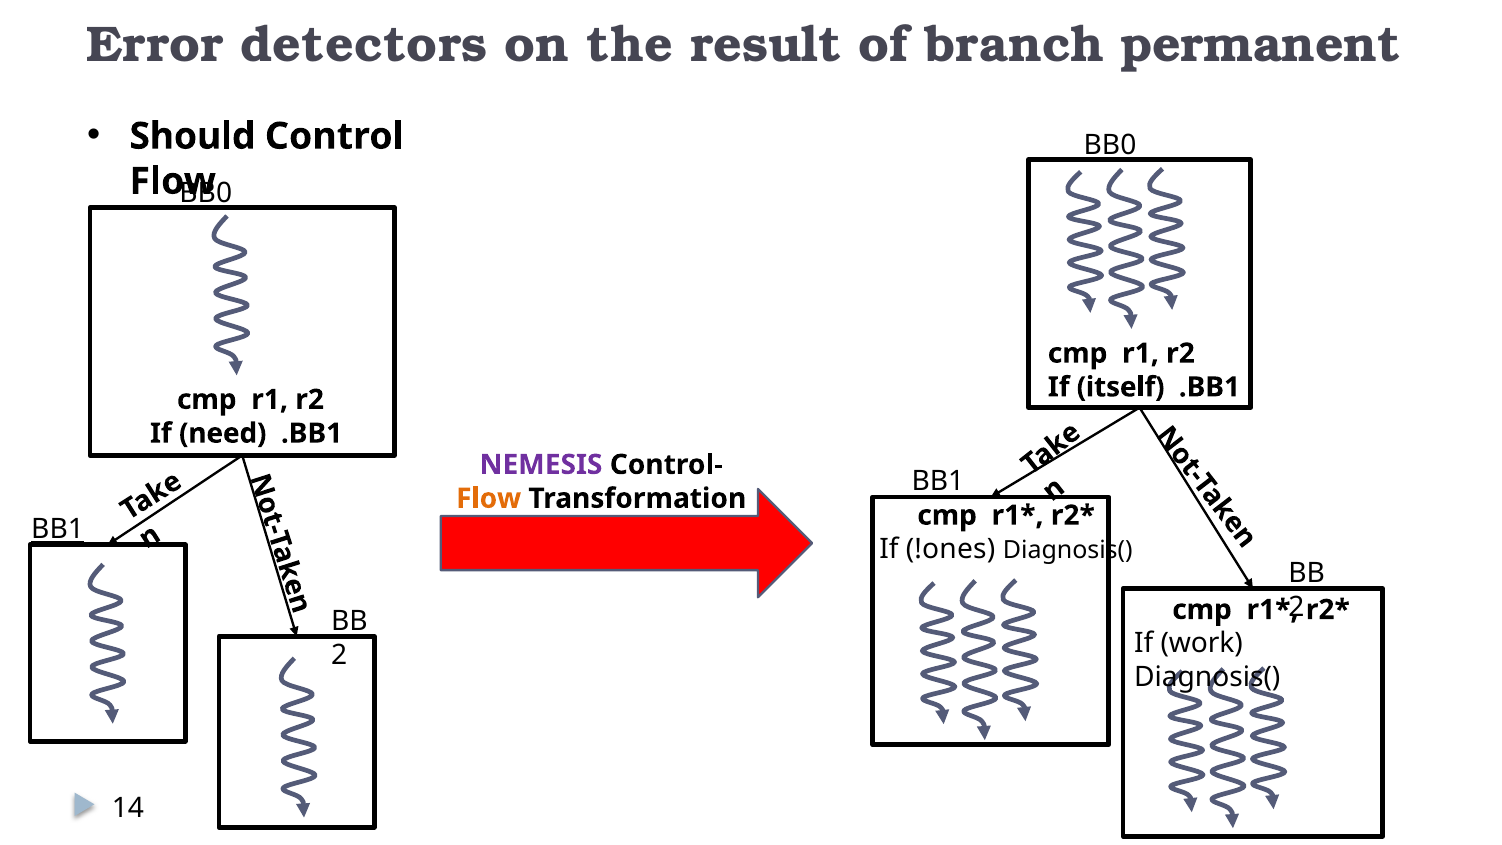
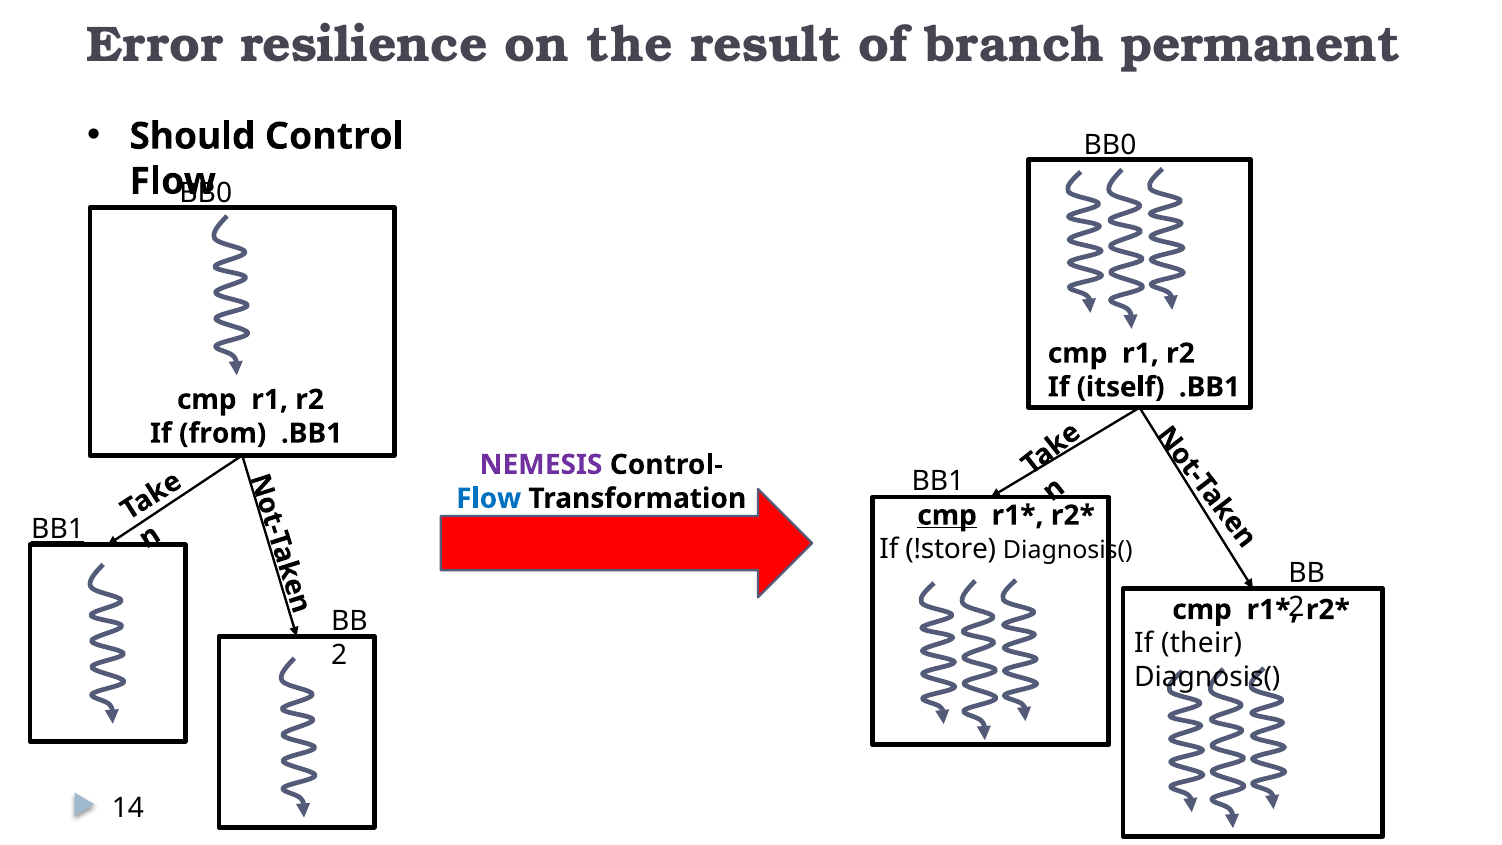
detectors: detectors -> resilience
need: need -> from
Flow at (489, 498) colour: orange -> blue
cmp at (947, 515) underline: none -> present
!ones: !ones -> !store
work: work -> their
